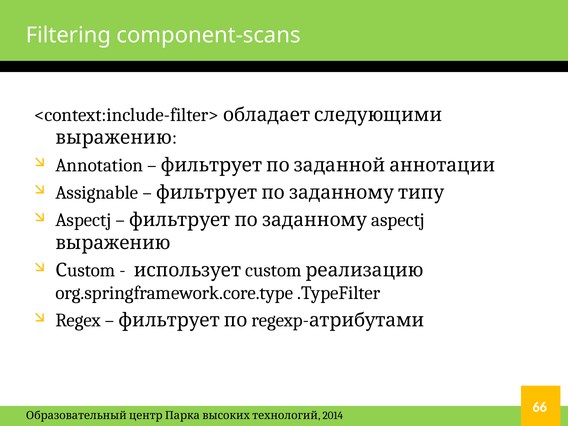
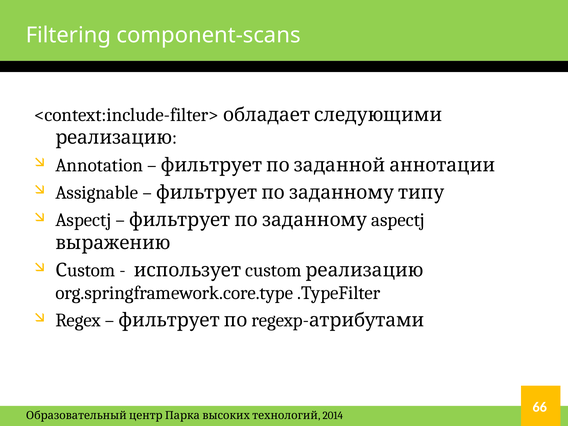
выражению at (114, 138): выражению -> реализацию
